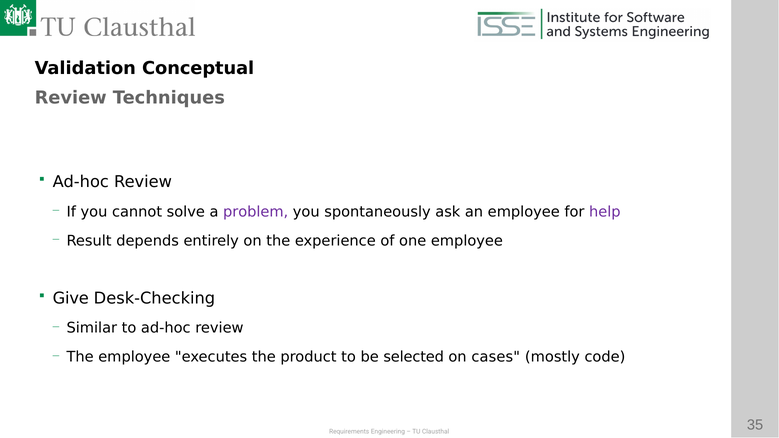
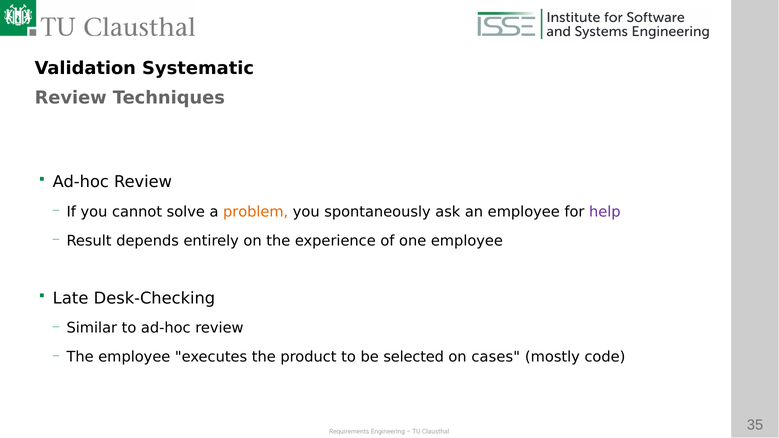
Conceptual: Conceptual -> Systematic
problem colour: purple -> orange
Give: Give -> Late
